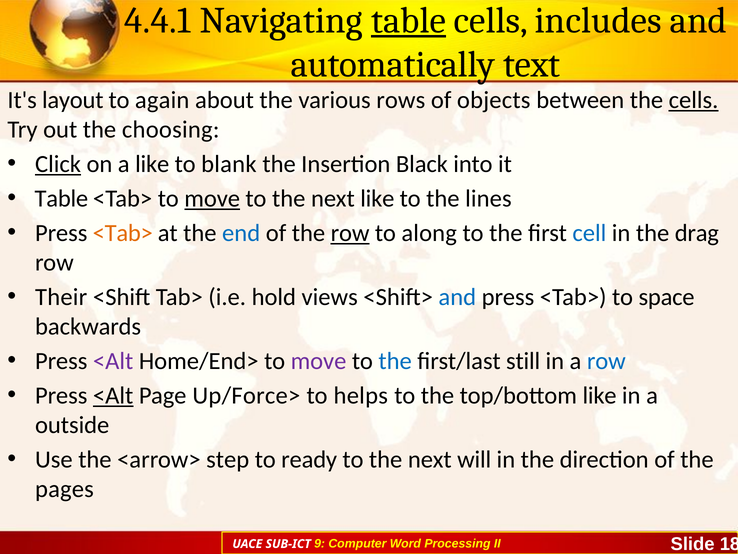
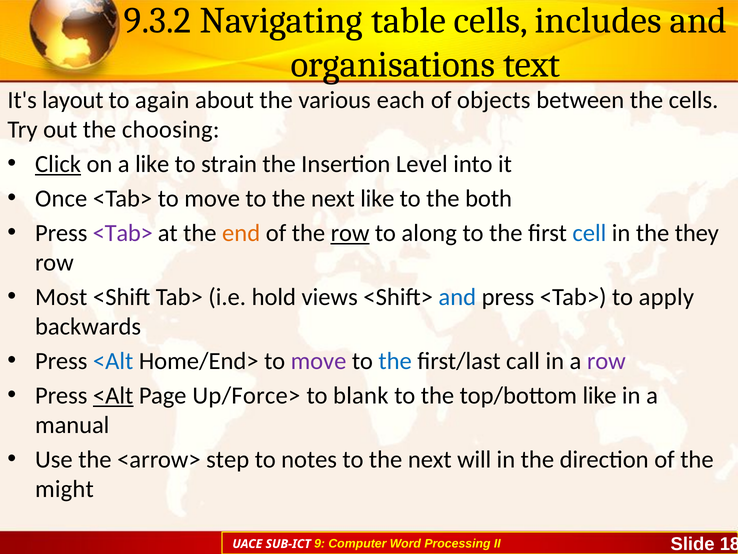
4.4.1: 4.4.1 -> 9.3.2
table at (408, 20) underline: present -> none
automatically: automatically -> organisations
rows: rows -> each
cells at (694, 100) underline: present -> none
blank: blank -> strain
Black: Black -> Level
Table at (61, 199): Table -> Once
move at (212, 199) underline: present -> none
lines: lines -> both
<Tab> at (123, 233) colour: orange -> purple
end colour: blue -> orange
drag: drag -> they
Their: Their -> Most
space: space -> apply
<Alt at (113, 361) colour: purple -> blue
still: still -> call
row at (606, 361) colour: blue -> purple
helps: helps -> blank
outside: outside -> manual
ready: ready -> notes
pages: pages -> might
